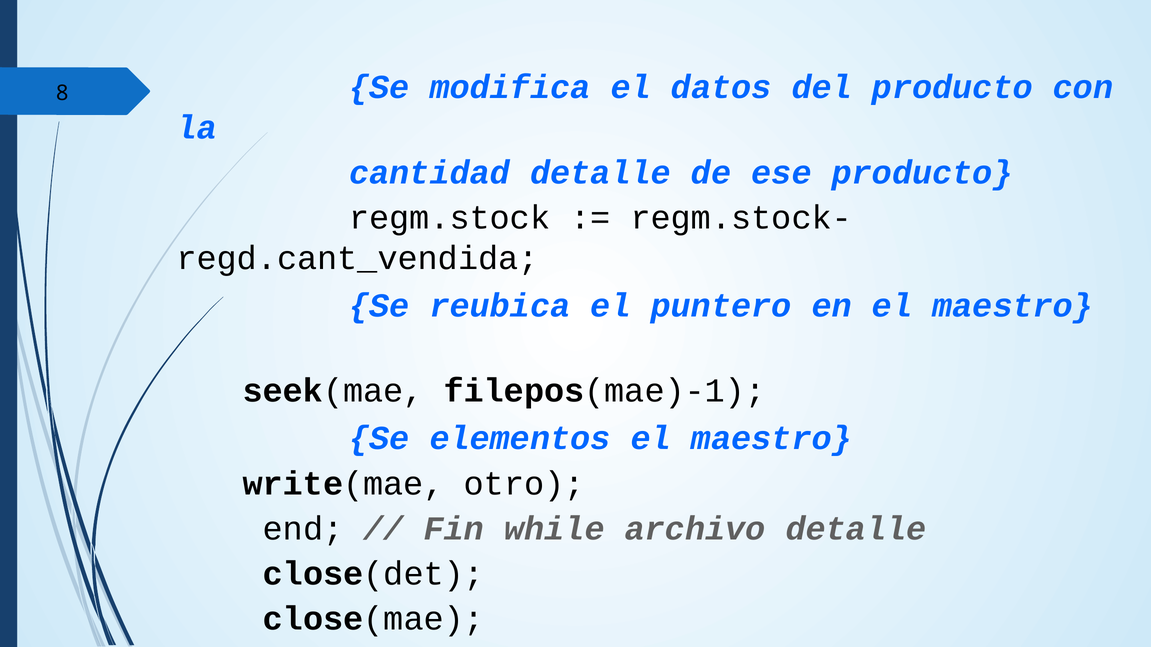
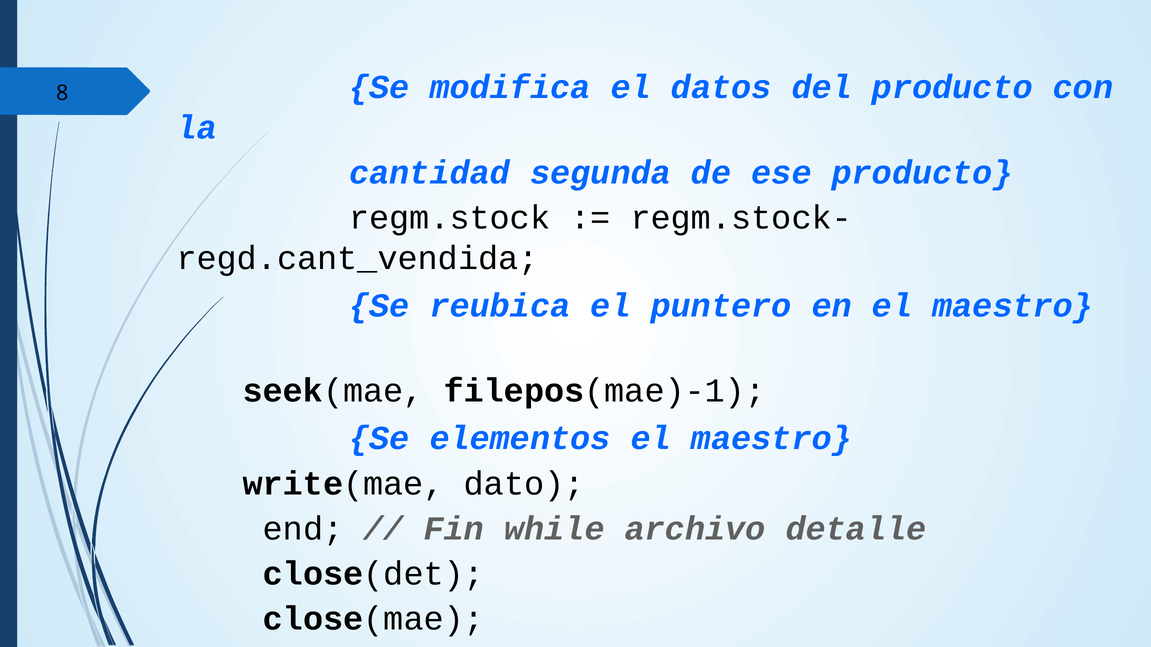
cantidad detalle: detalle -> segunda
otro: otro -> dato
